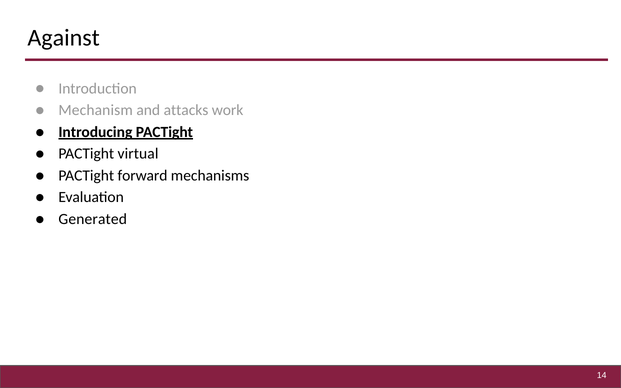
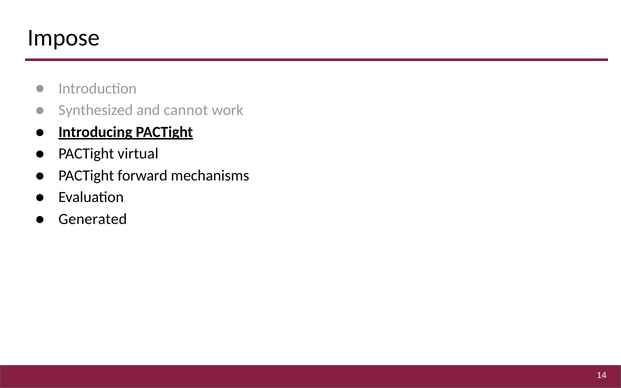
Against: Against -> Impose
Mechanism: Mechanism -> Synthesized
attacks: attacks -> cannot
